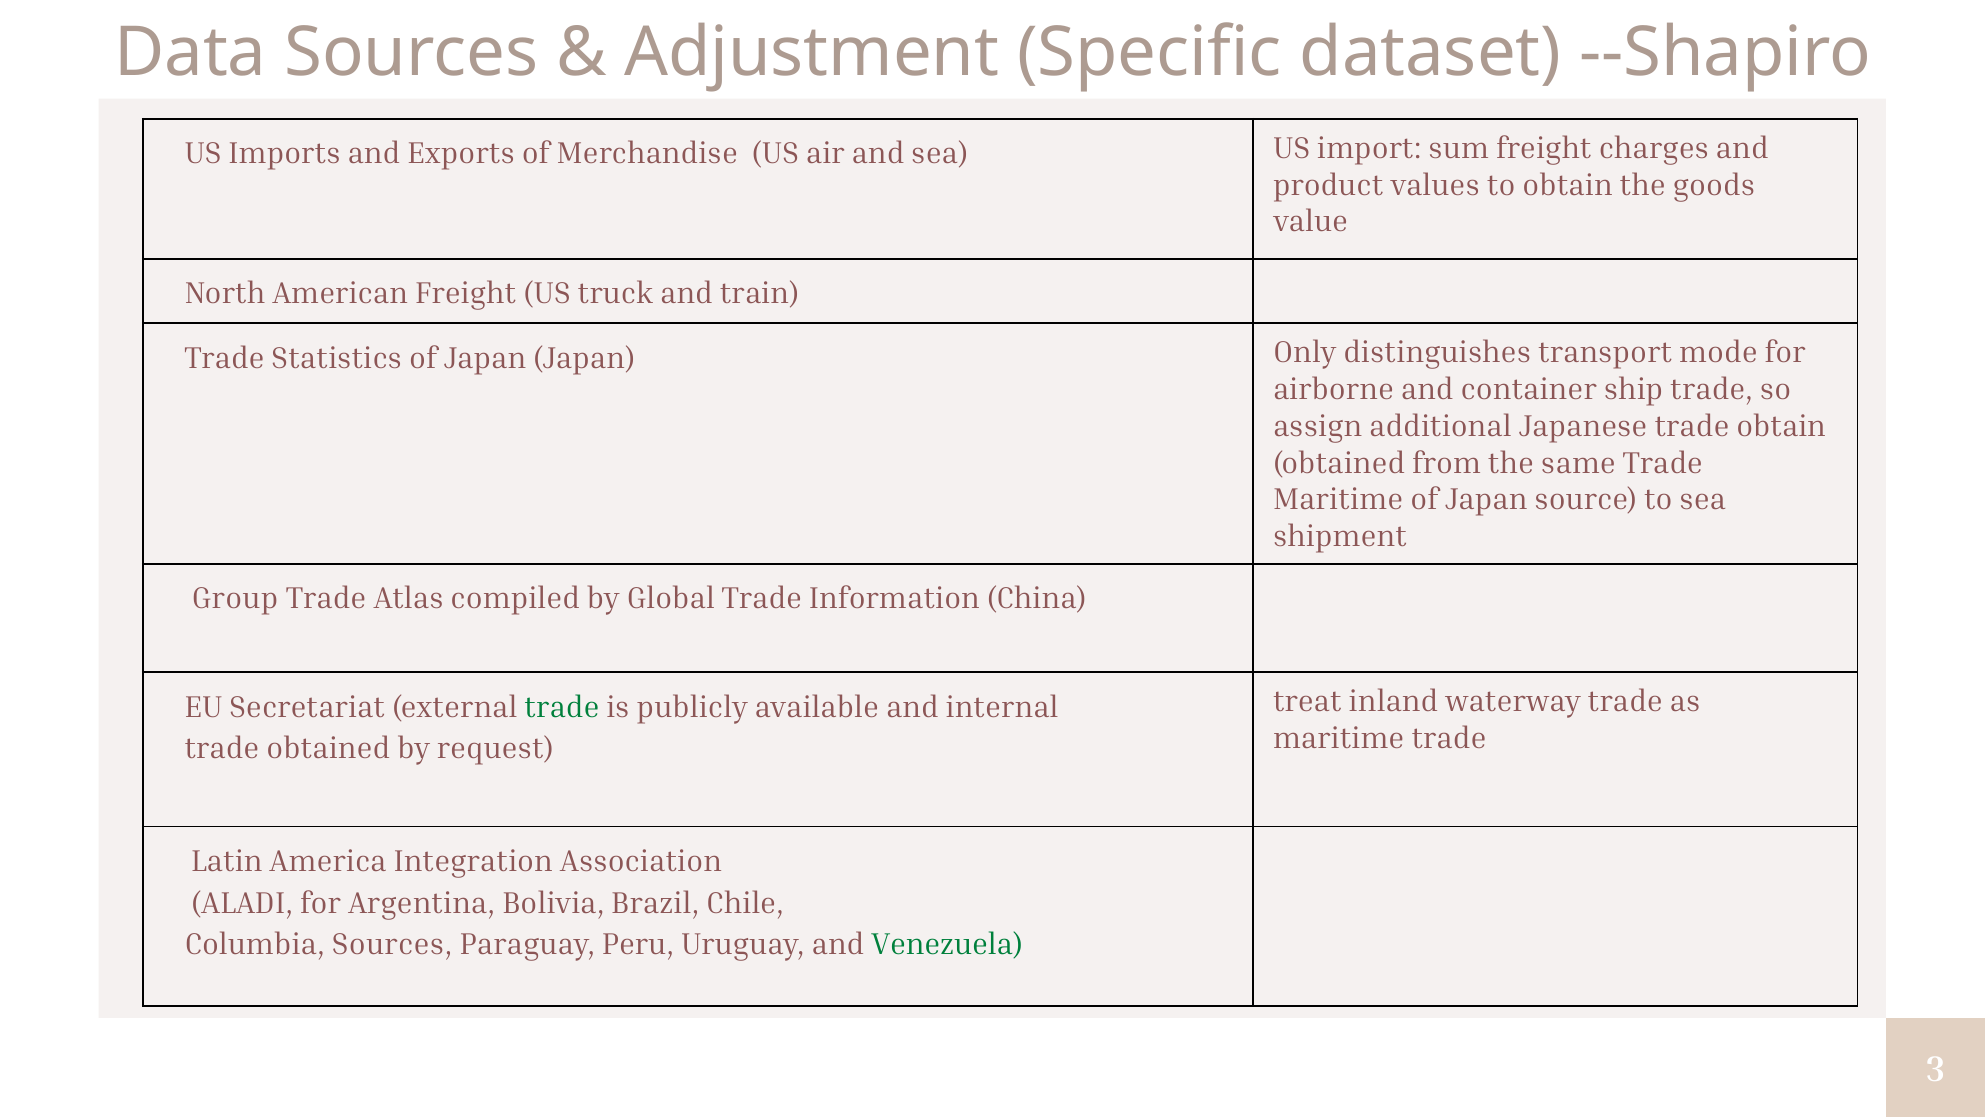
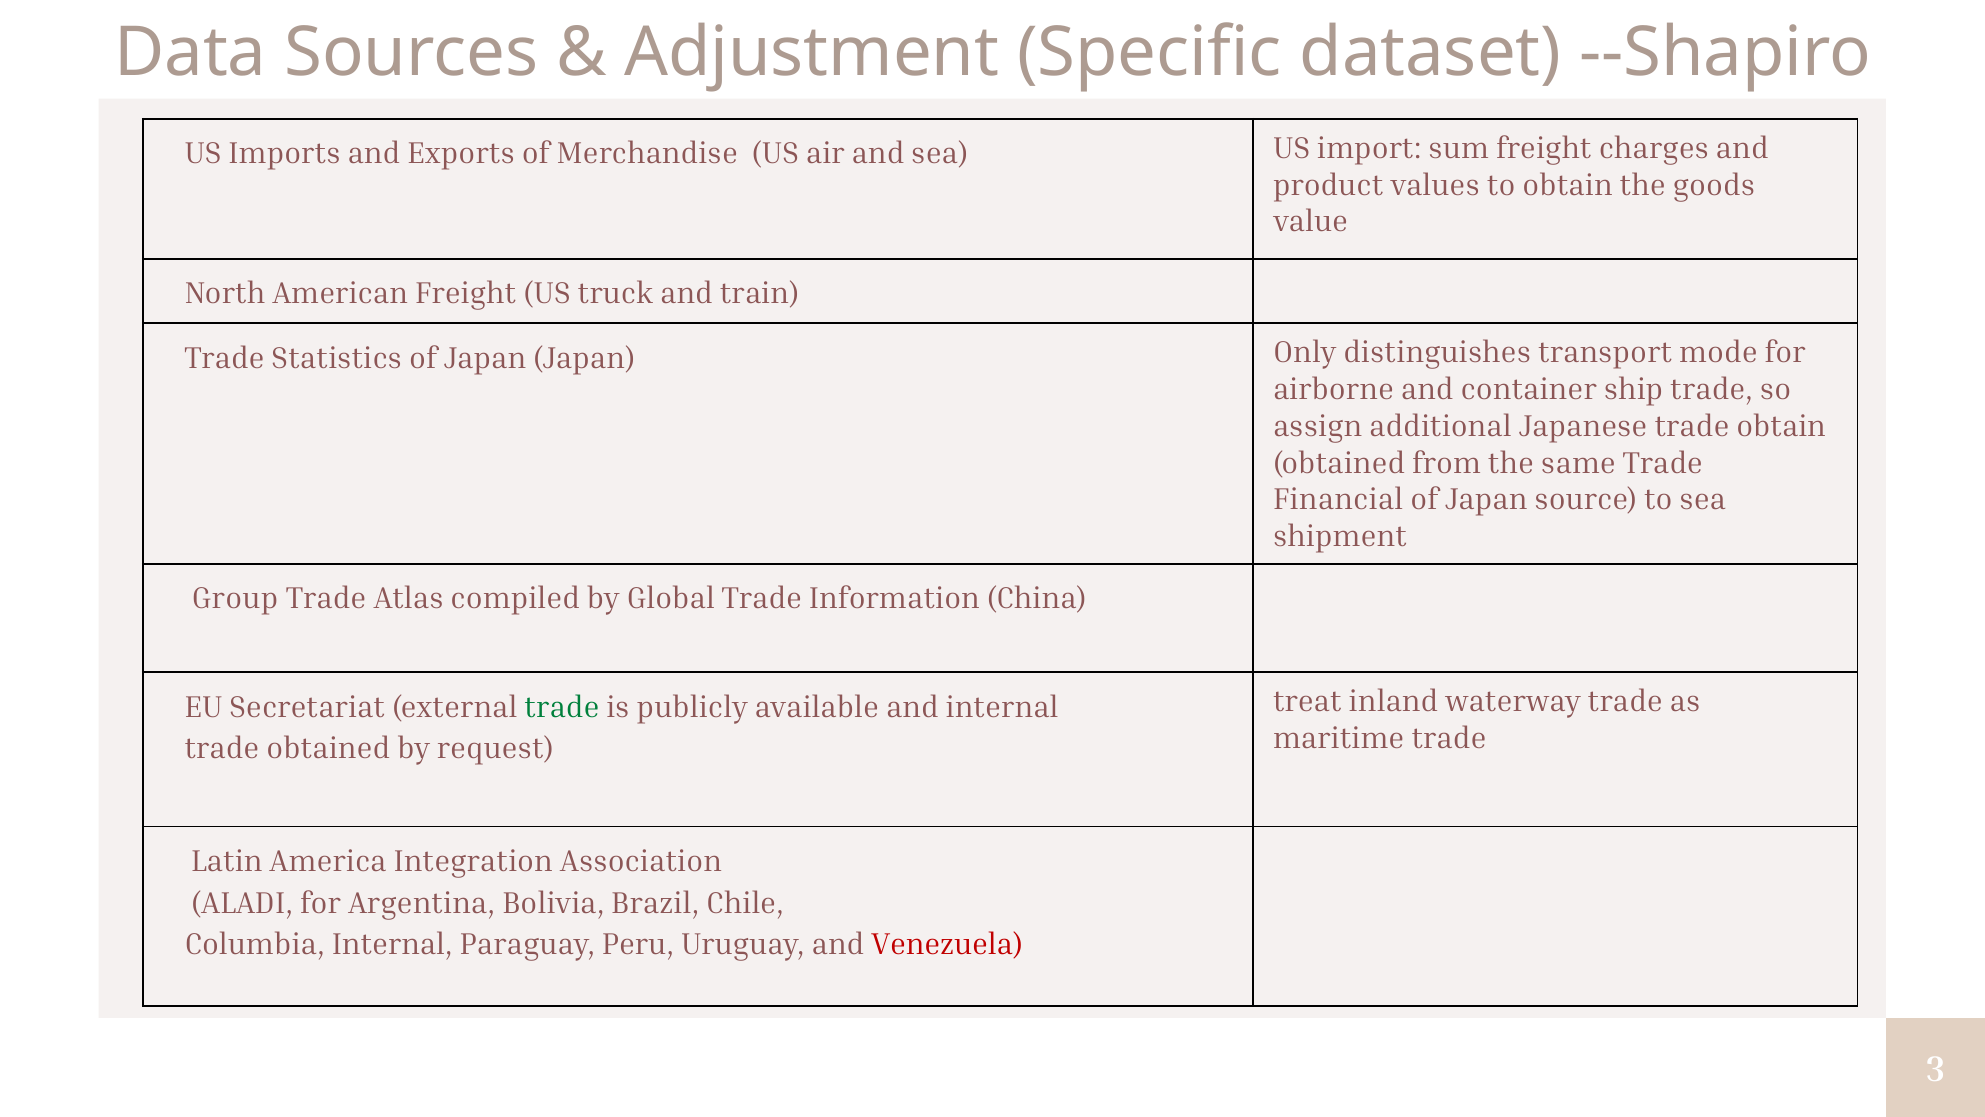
Maritime at (1338, 500): Maritime -> Financial
Columbia Sources: Sources -> Internal
Venezuela colour: green -> red
